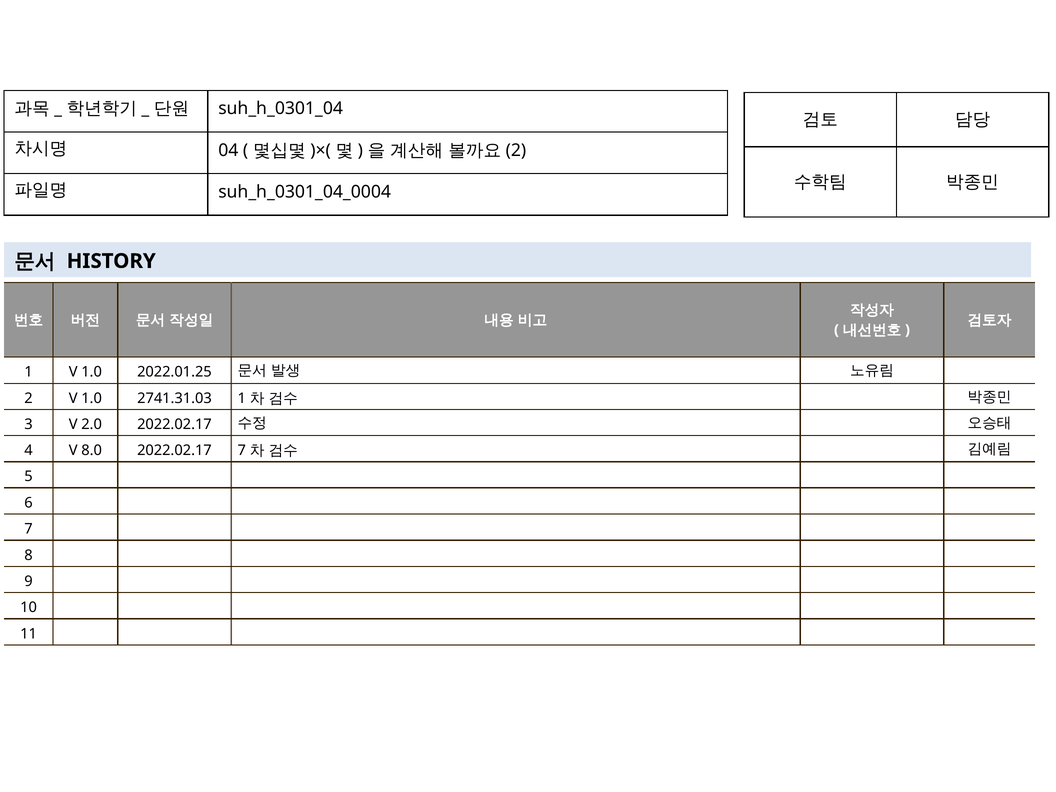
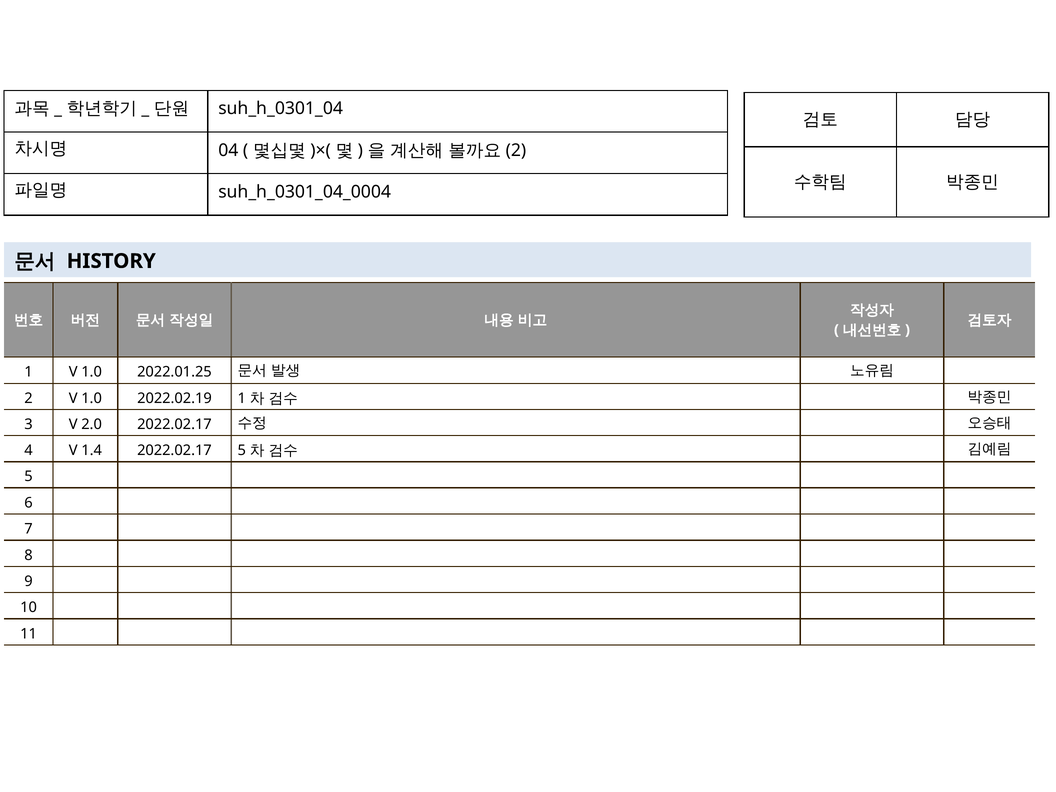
2741.31.03: 2741.31.03 -> 2022.02.19
8.0: 8.0 -> 1.4
2022.02.17 7: 7 -> 5
